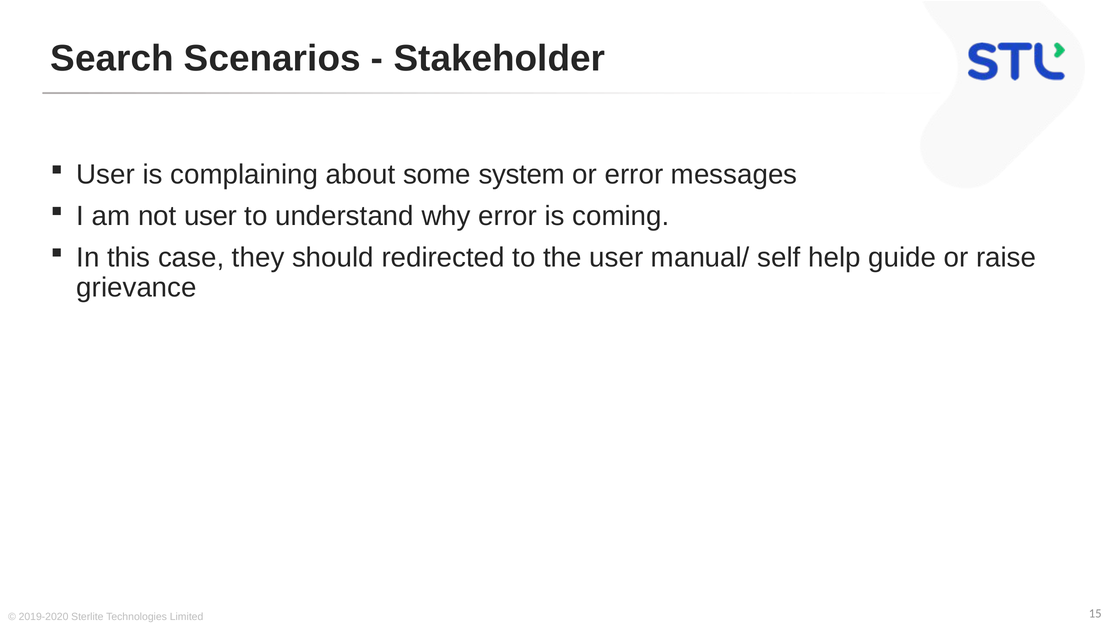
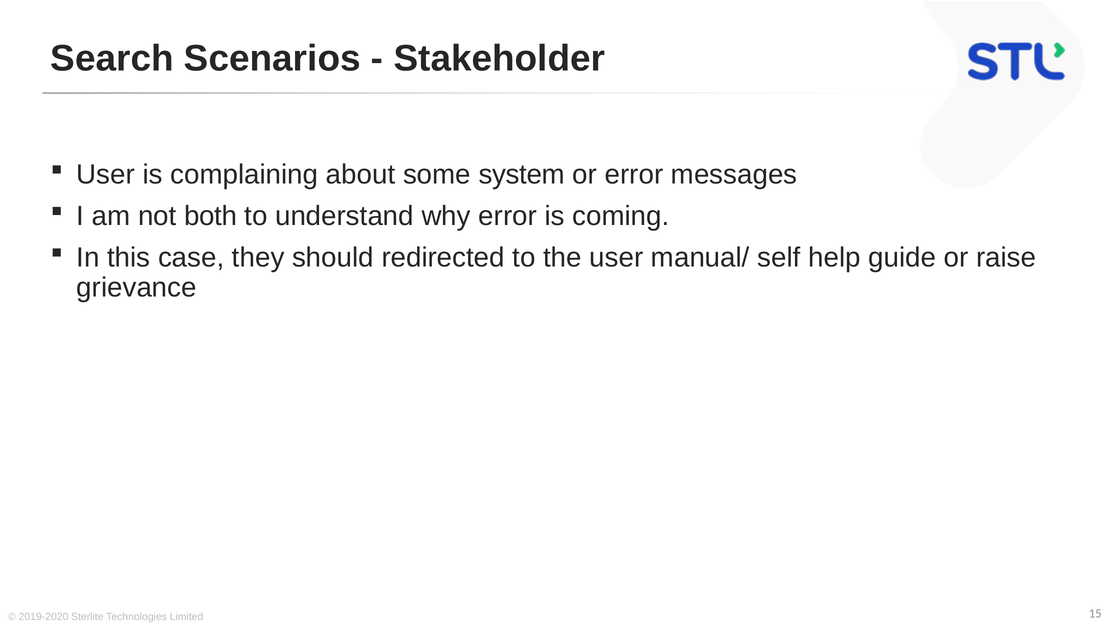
not user: user -> both
